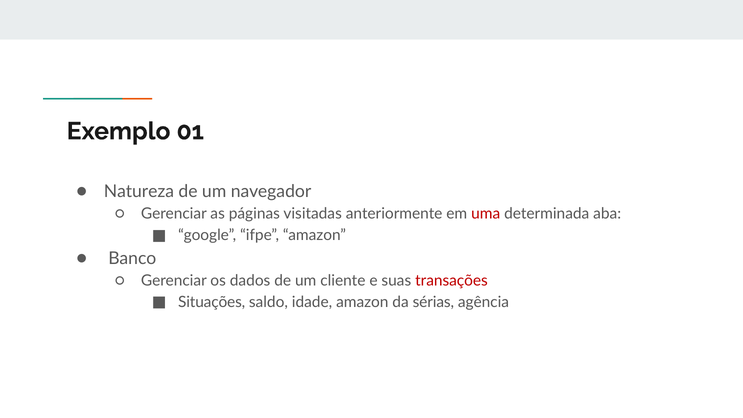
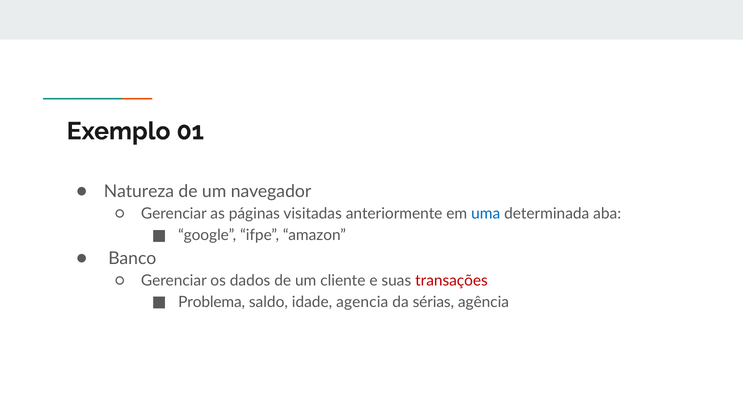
uma colour: red -> blue
Situações: Situações -> Problema
idade amazon: amazon -> agencia
